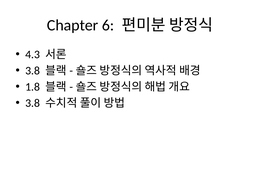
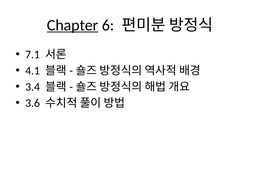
Chapter underline: none -> present
4.3: 4.3 -> 7.1
3.8 at (33, 71): 3.8 -> 4.1
1.8: 1.8 -> 3.4
3.8 at (33, 103): 3.8 -> 3.6
